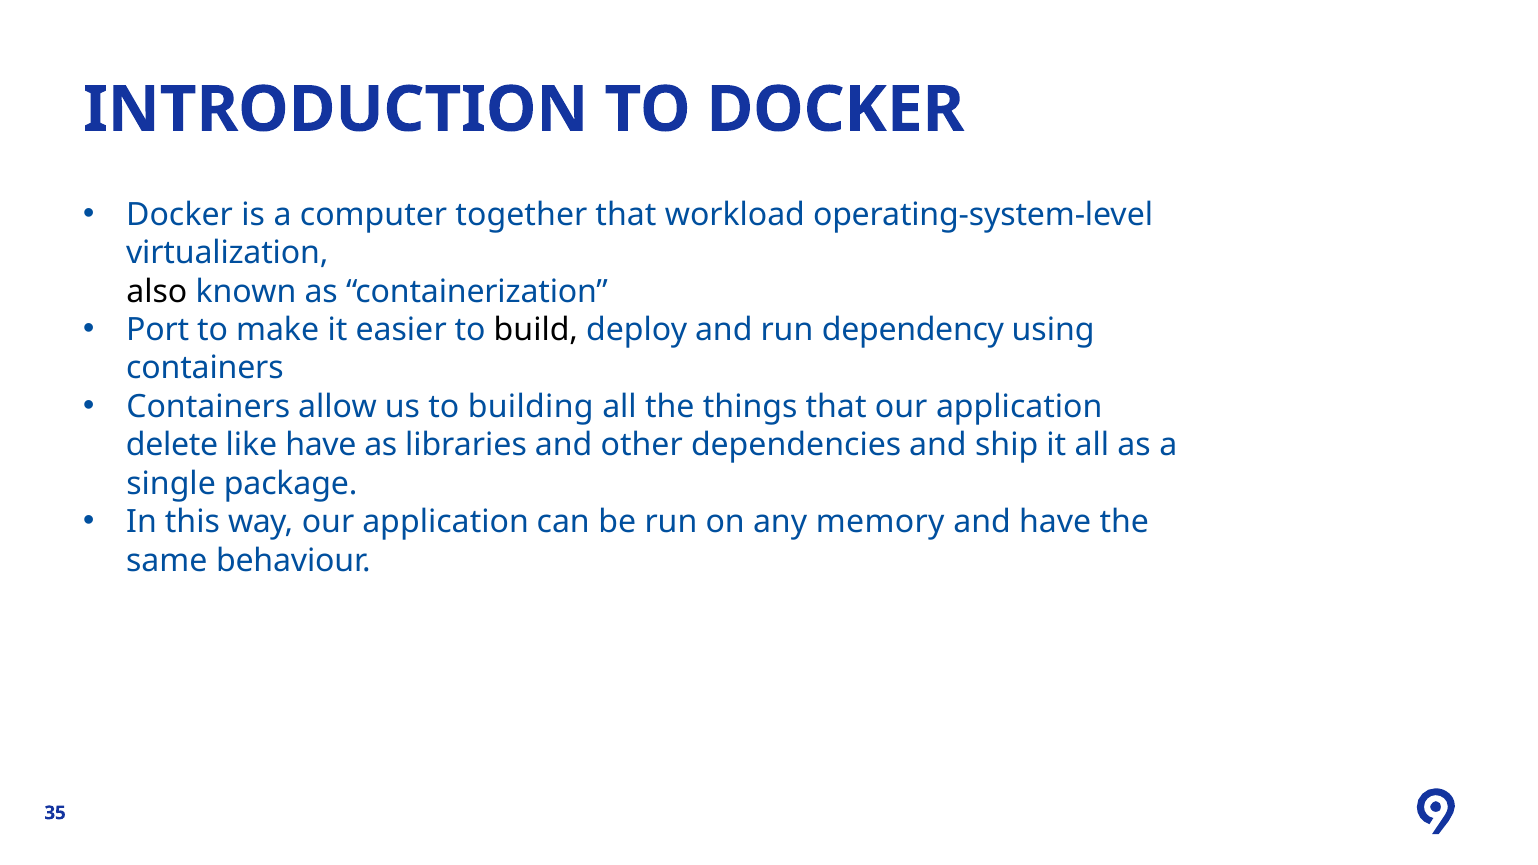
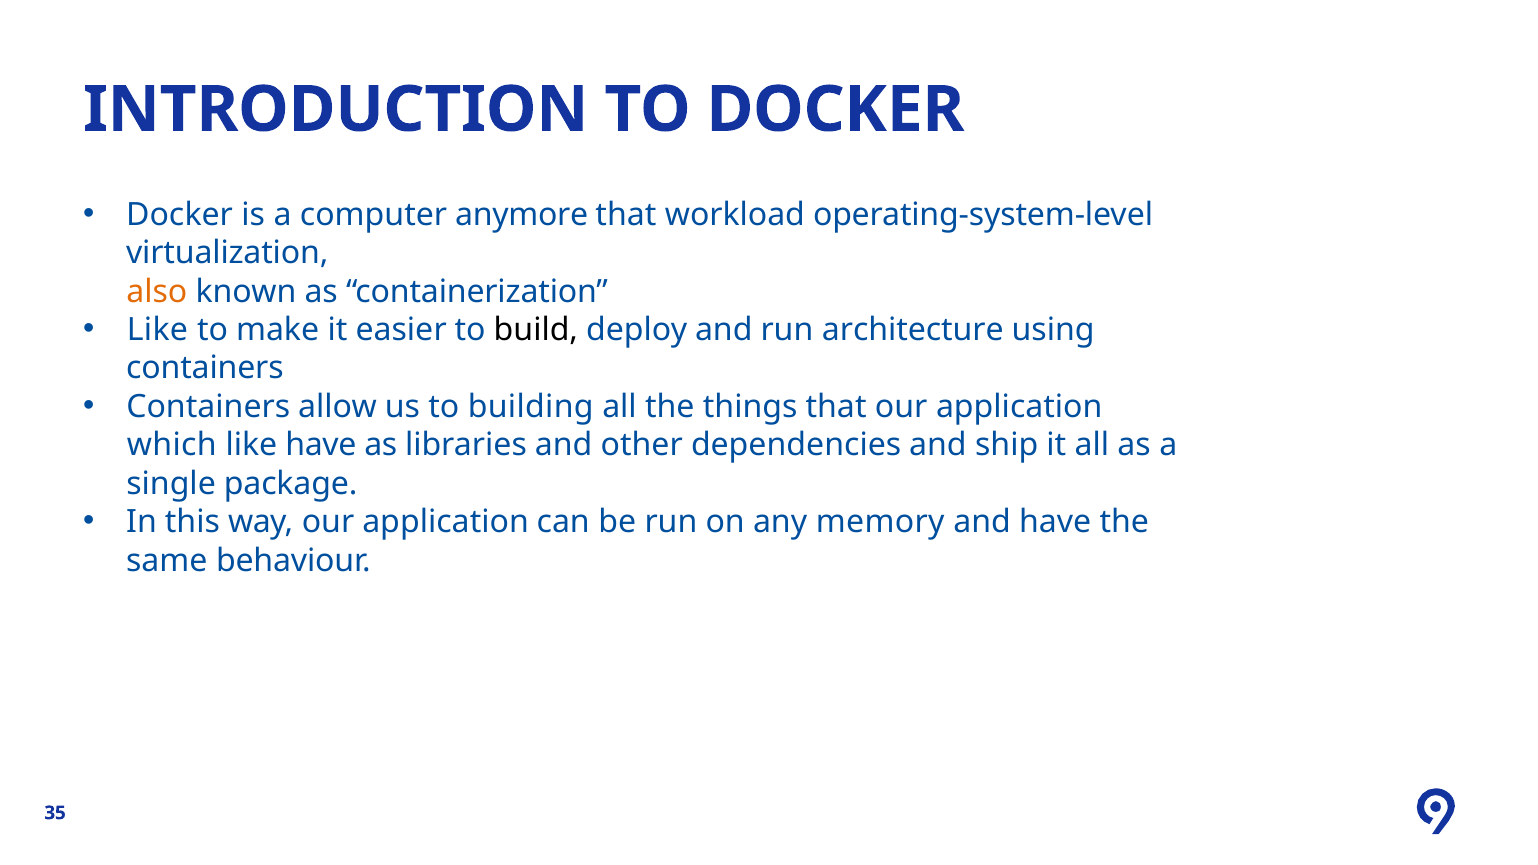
together: together -> anymore
also colour: black -> orange
Port at (158, 330): Port -> Like
dependency: dependency -> architecture
delete: delete -> which
